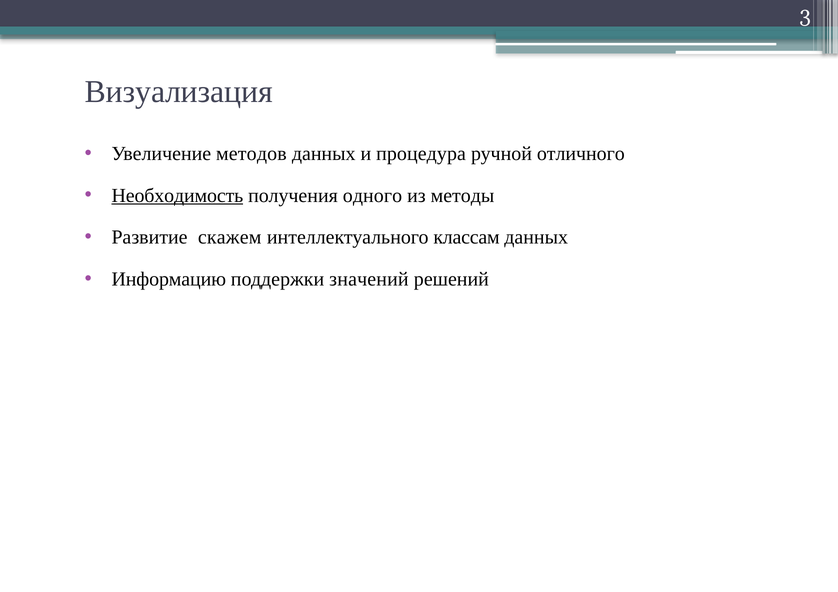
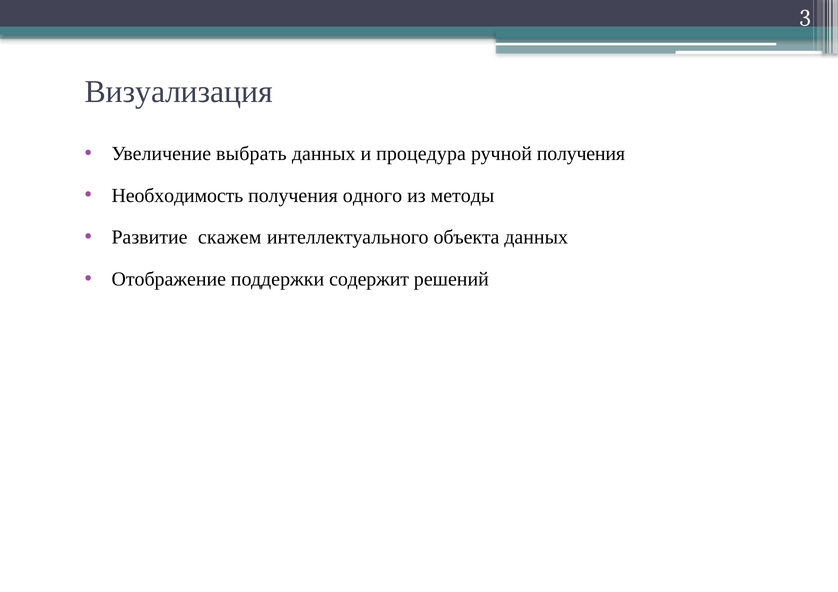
методов: методов -> выбрать
ручной отличного: отличного -> получения
Необходимость underline: present -> none
классам: классам -> объекта
Информацию: Информацию -> Отображение
значений: значений -> содержит
